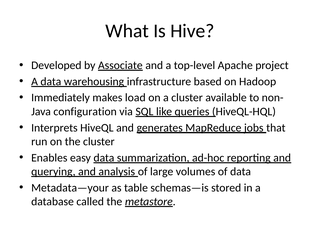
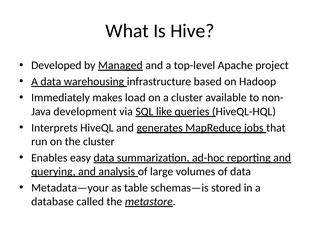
Associate: Associate -> Managed
configuration: configuration -> development
